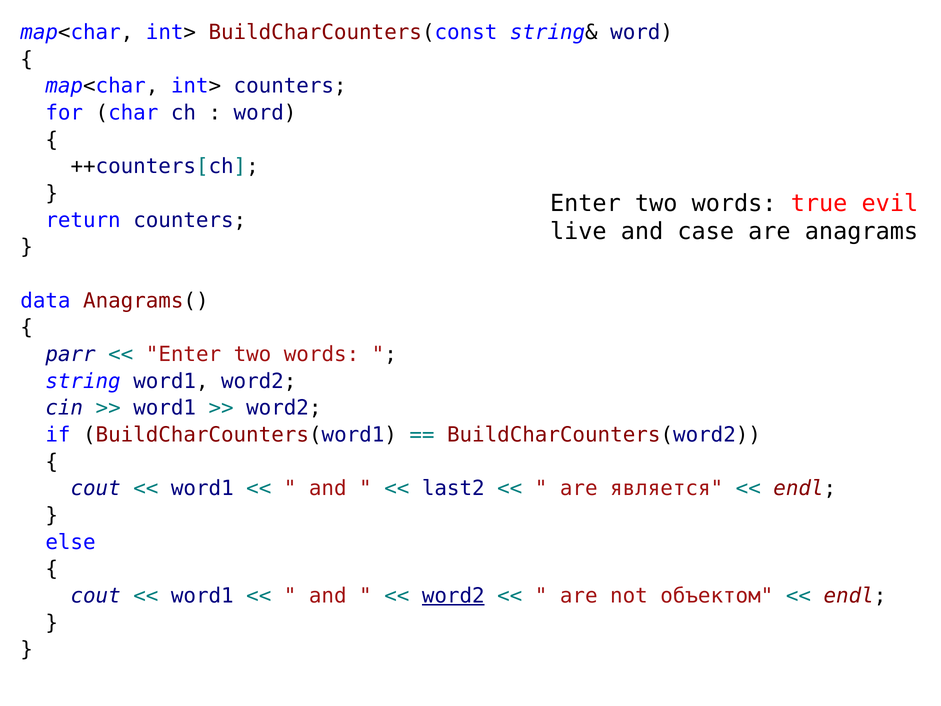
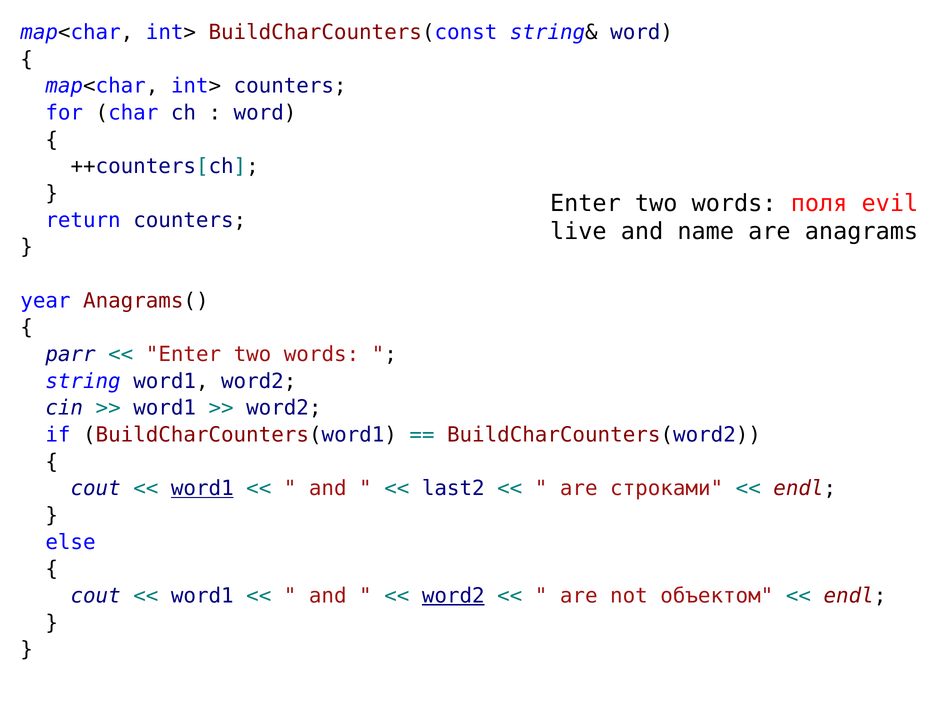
true: true -> поля
case: case -> name
data: data -> year
word1 at (202, 488) underline: none -> present
является: является -> строками
